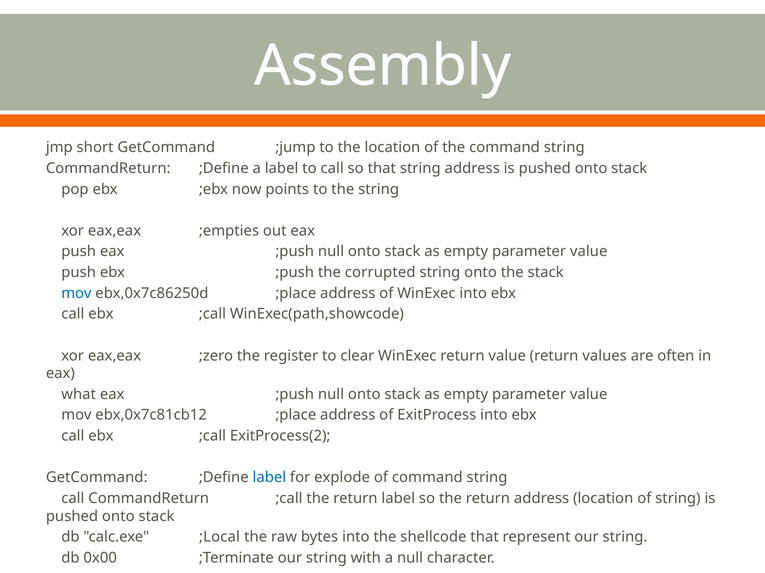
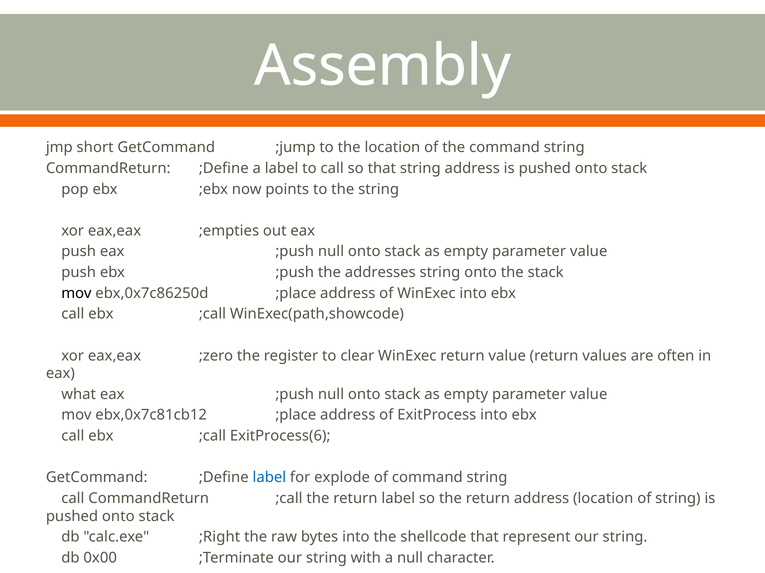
corrupted: corrupted -> addresses
mov at (76, 294) colour: blue -> black
ExitProcess(2: ExitProcess(2 -> ExitProcess(6
;Local: ;Local -> ;Right
